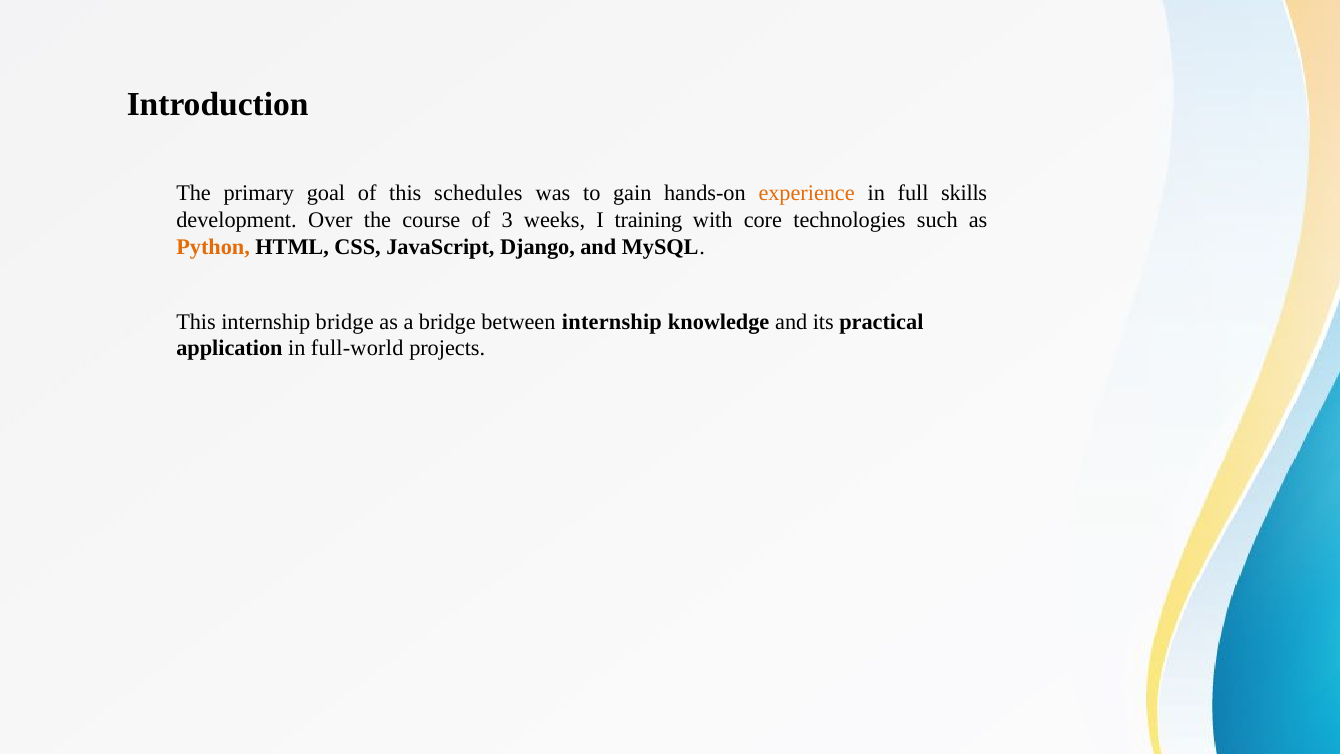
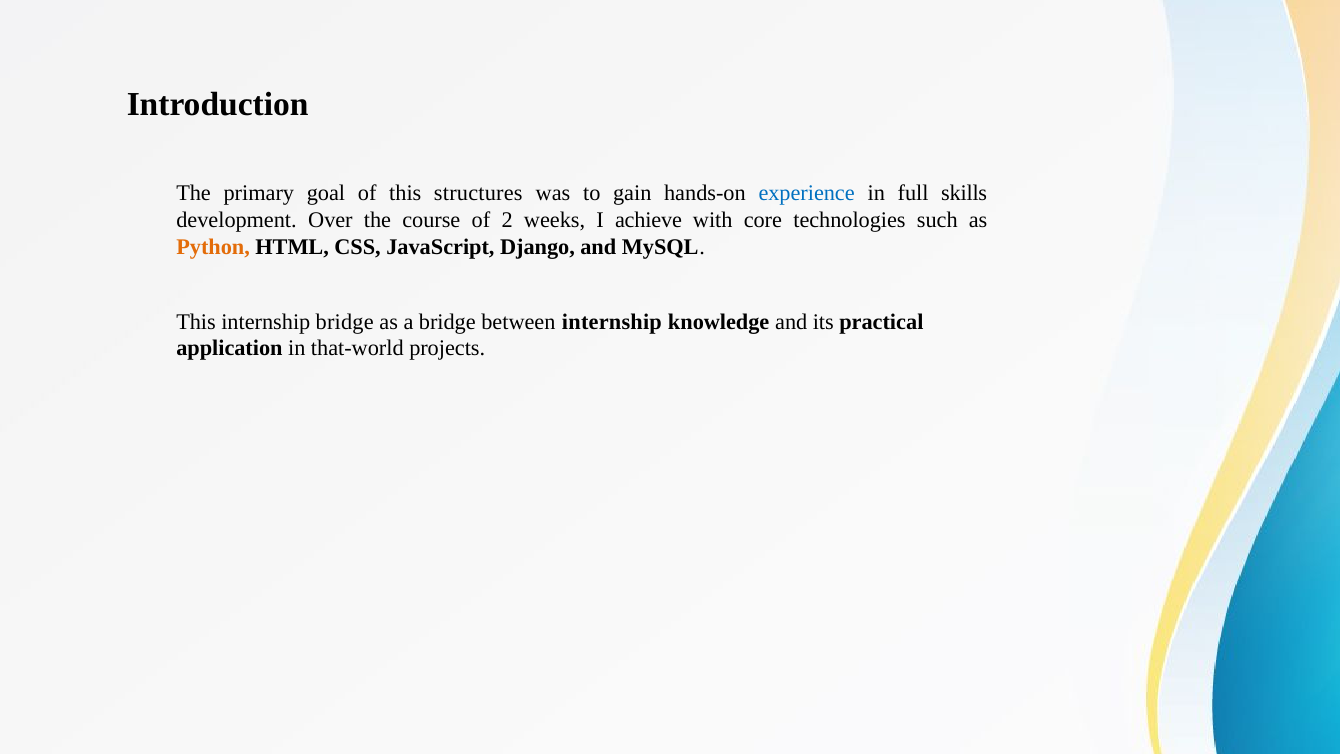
schedules: schedules -> structures
experience colour: orange -> blue
3: 3 -> 2
training: training -> achieve
full-world: full-world -> that-world
